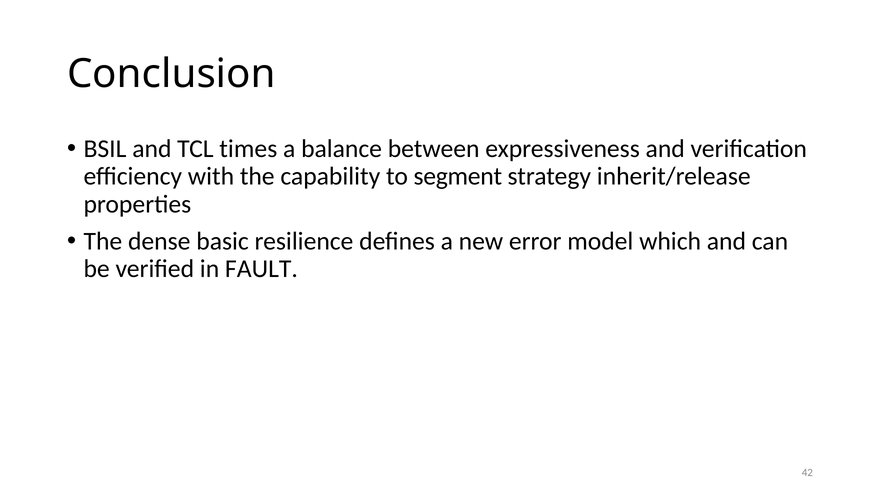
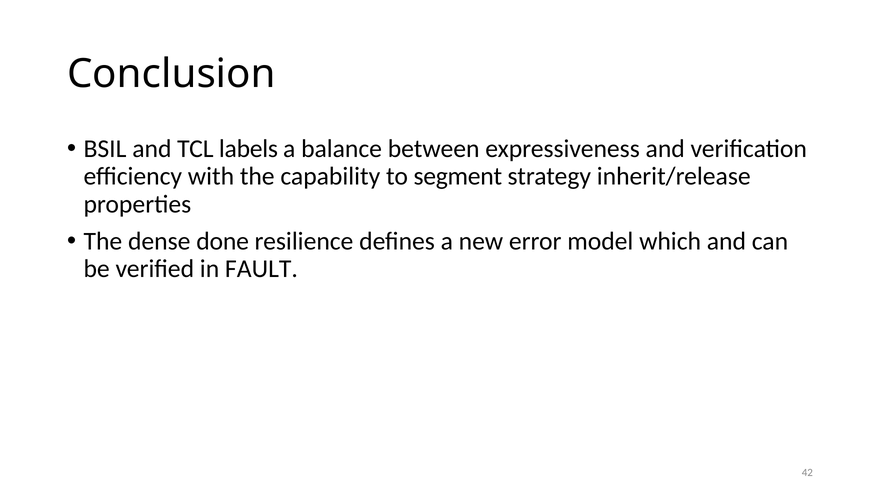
times: times -> labels
basic: basic -> done
